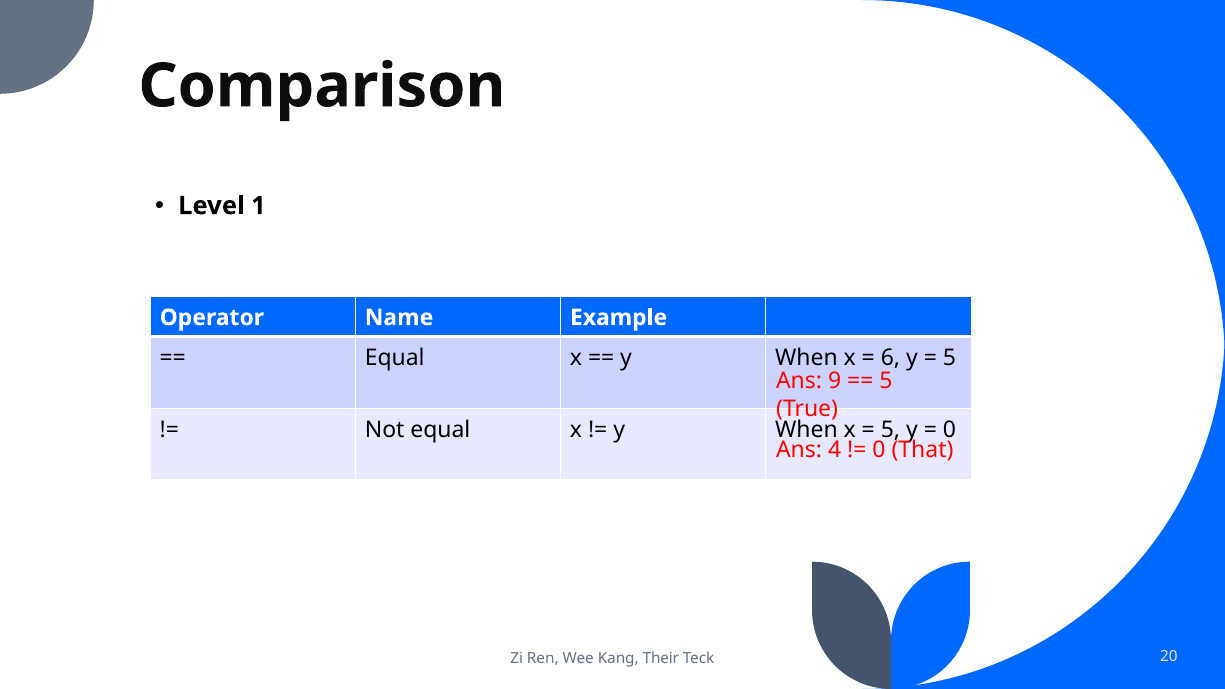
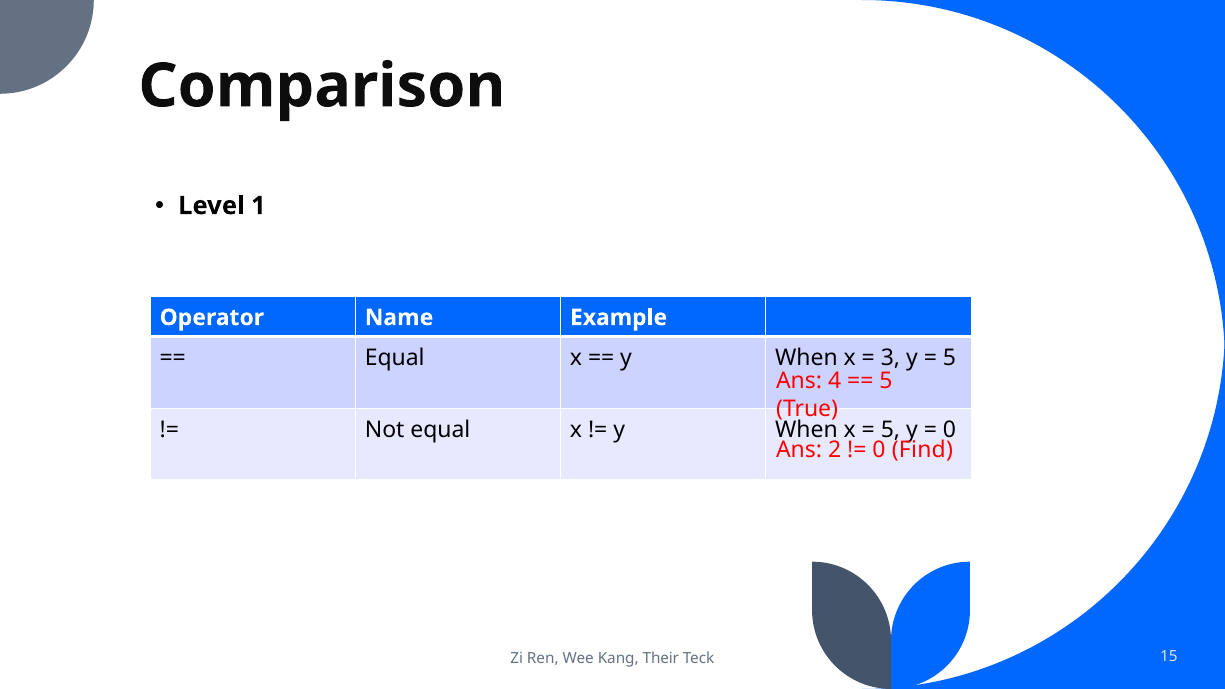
6: 6 -> 3
9: 9 -> 4
4: 4 -> 2
That: That -> Find
20: 20 -> 15
